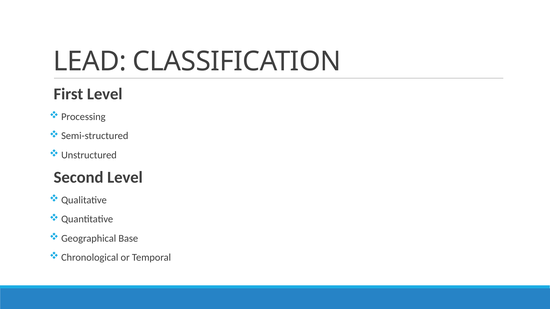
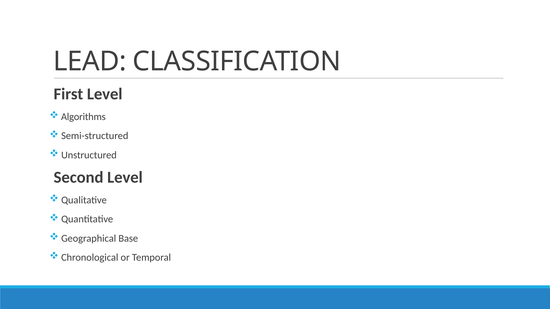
Processing: Processing -> Algorithms
